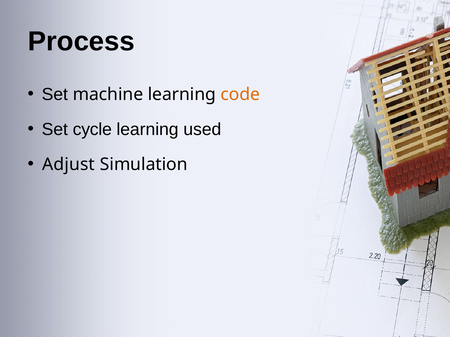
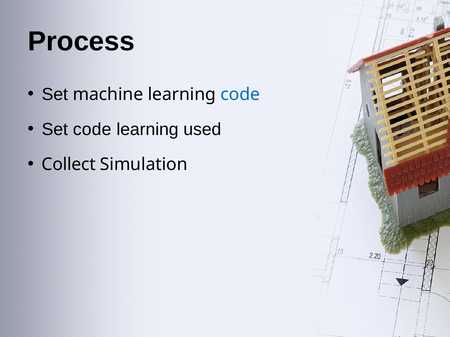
code at (240, 95) colour: orange -> blue
Set cycle: cycle -> code
Adjust: Adjust -> Collect
